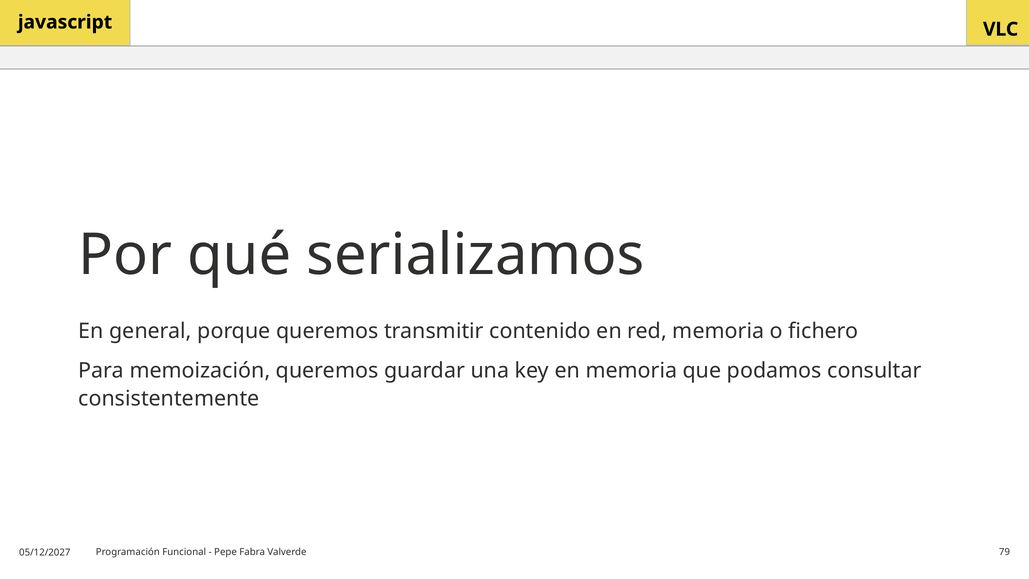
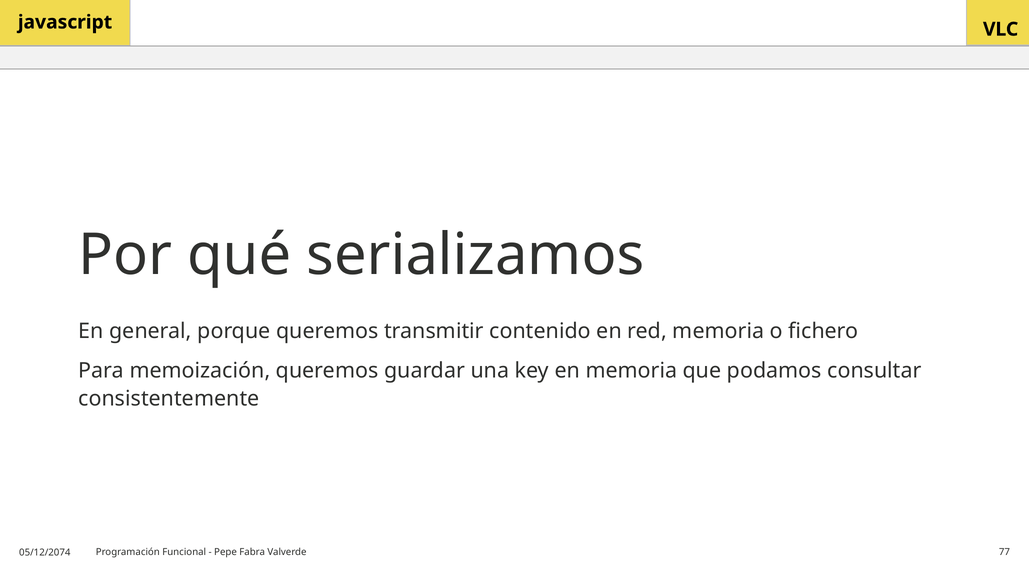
79: 79 -> 77
05/12/2027: 05/12/2027 -> 05/12/2074
